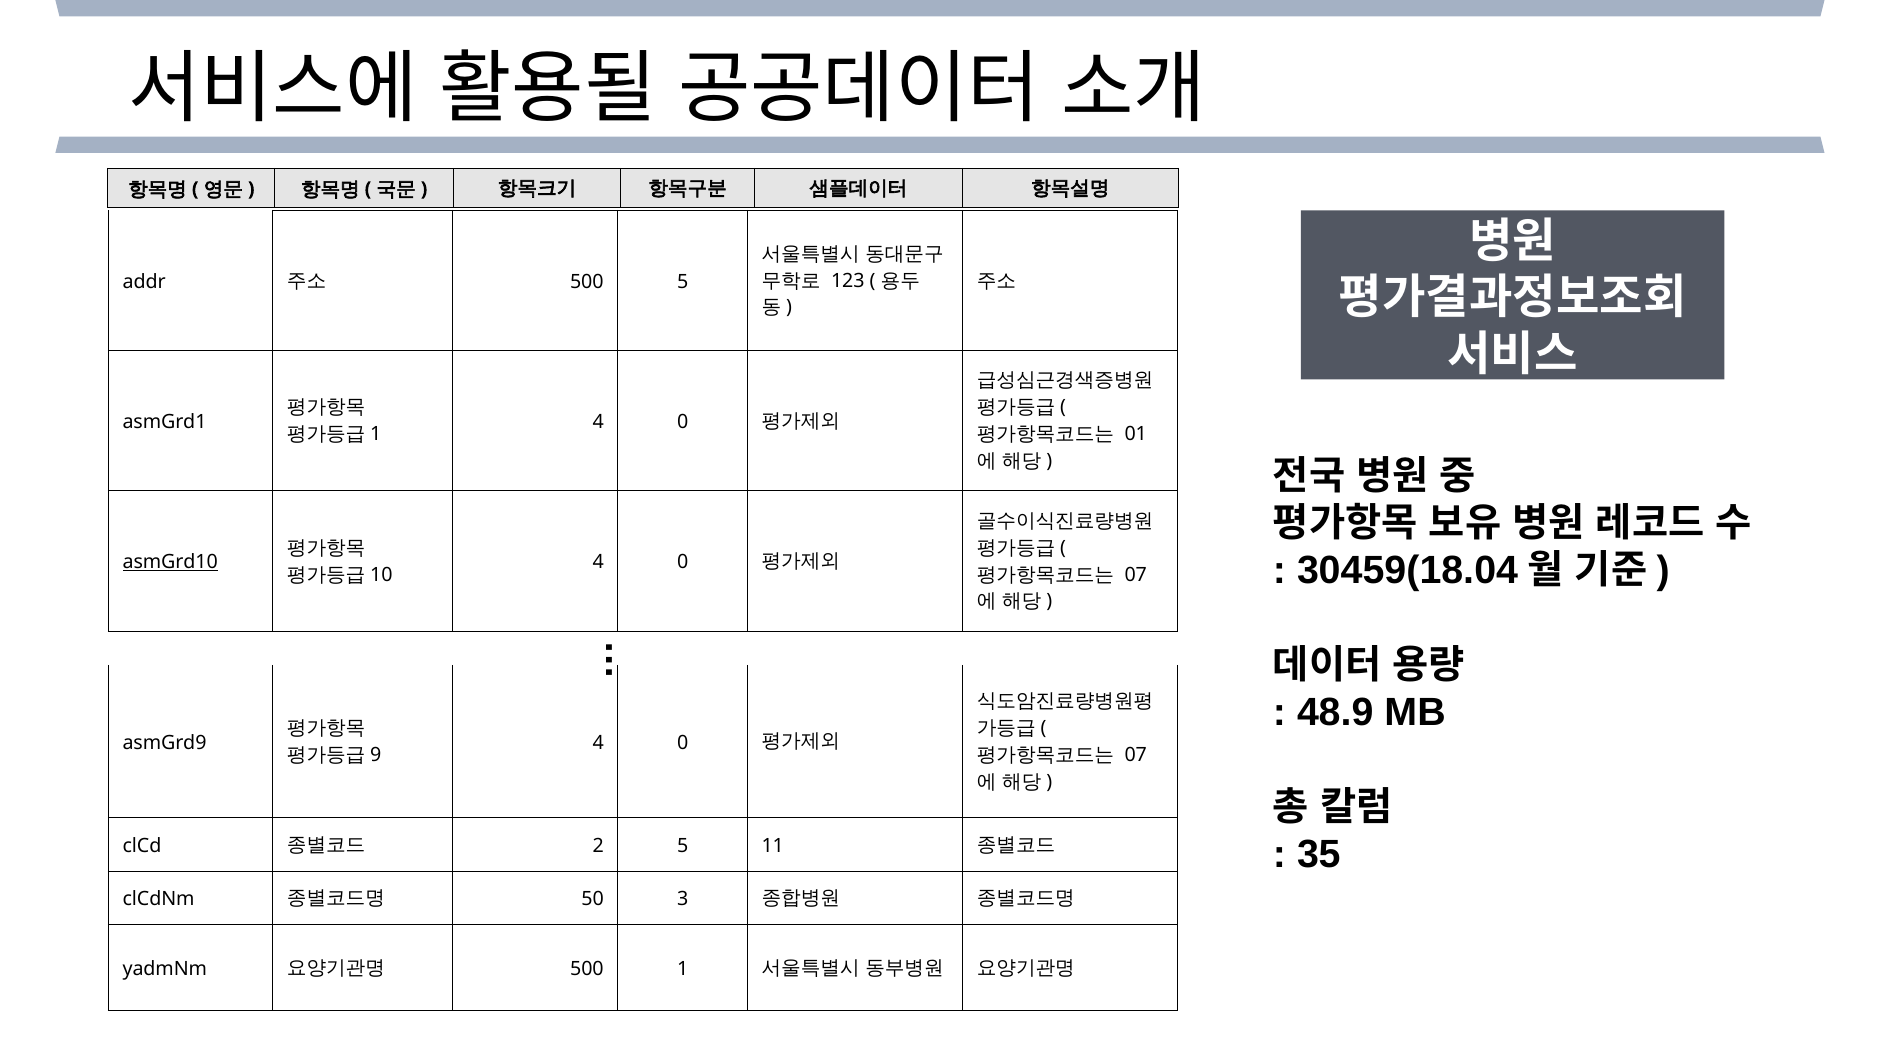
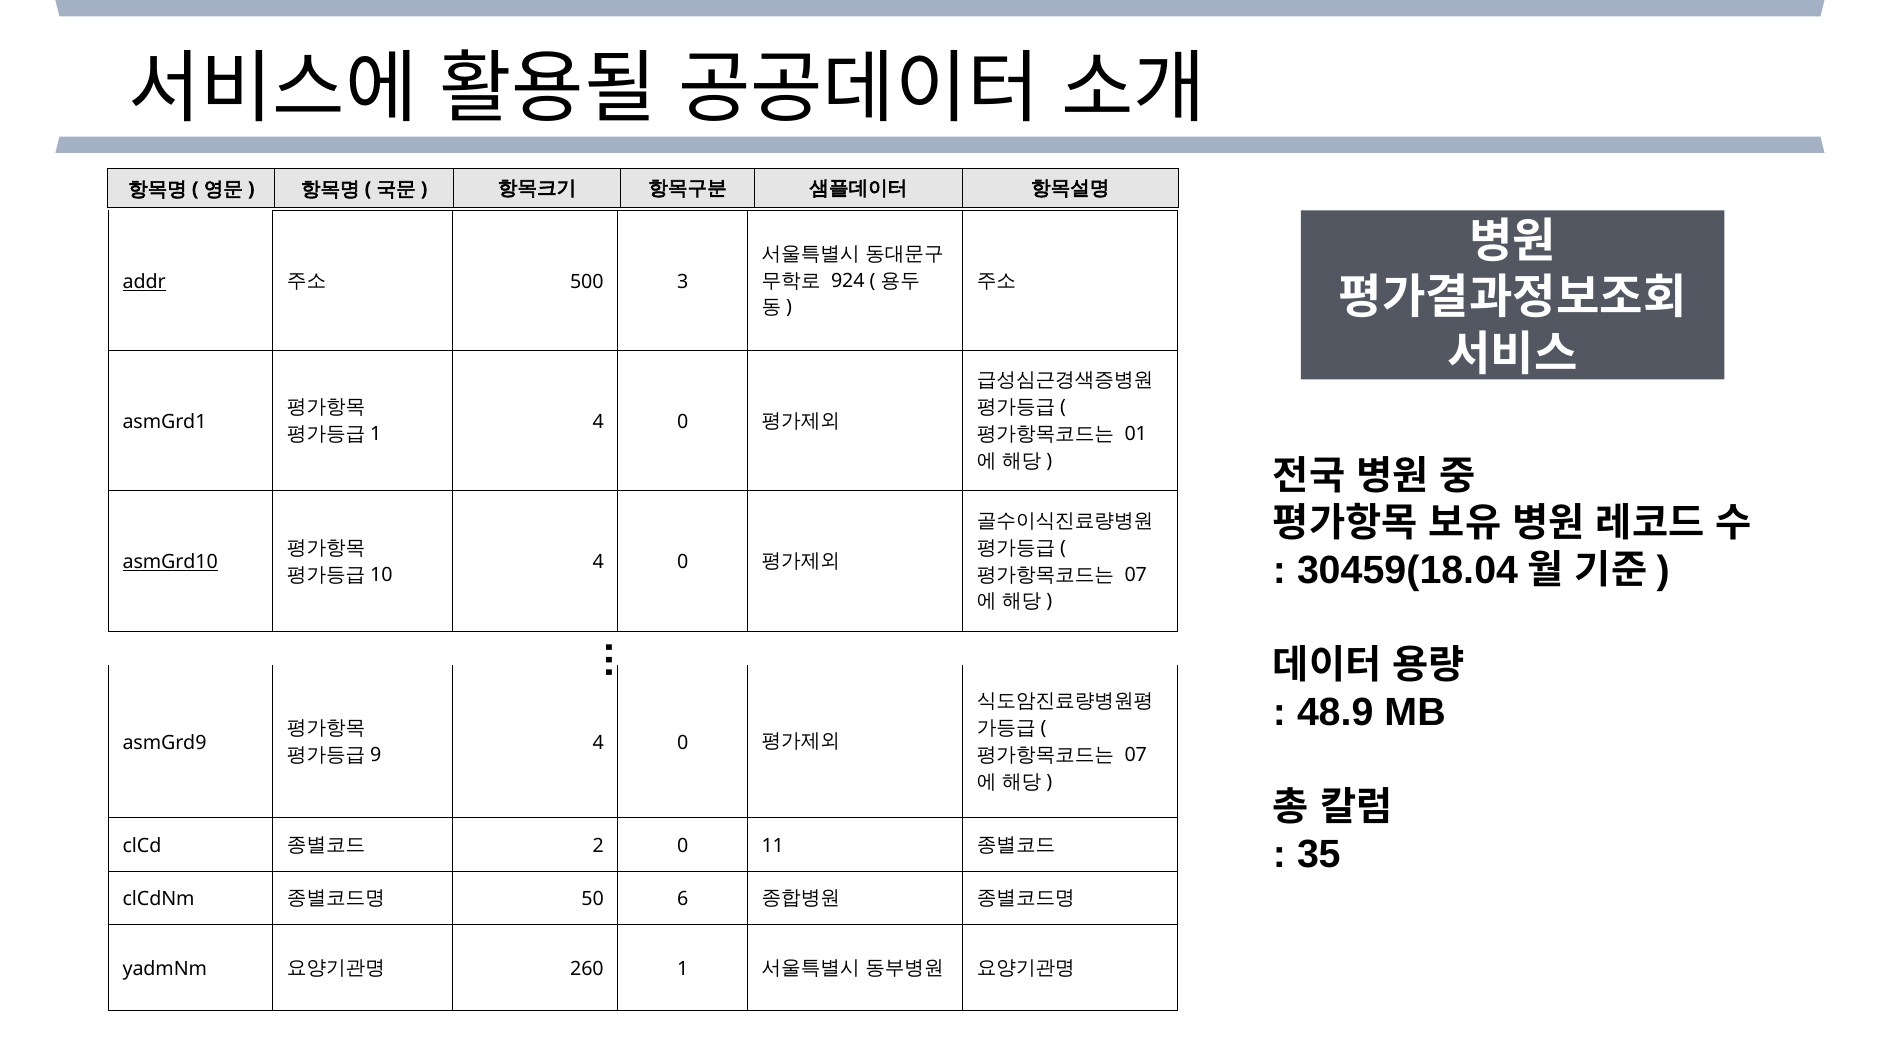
123: 123 -> 924
addr underline: none -> present
500 5: 5 -> 3
2 5: 5 -> 0
3: 3 -> 6
500 at (587, 969): 500 -> 260
